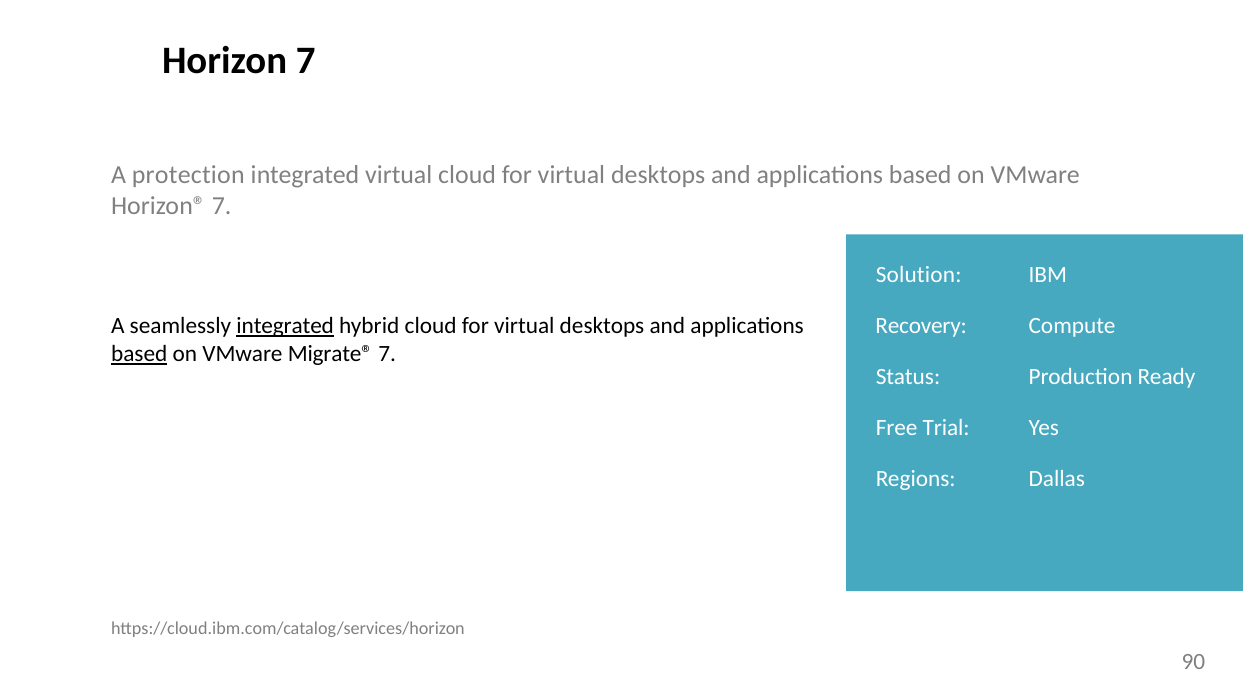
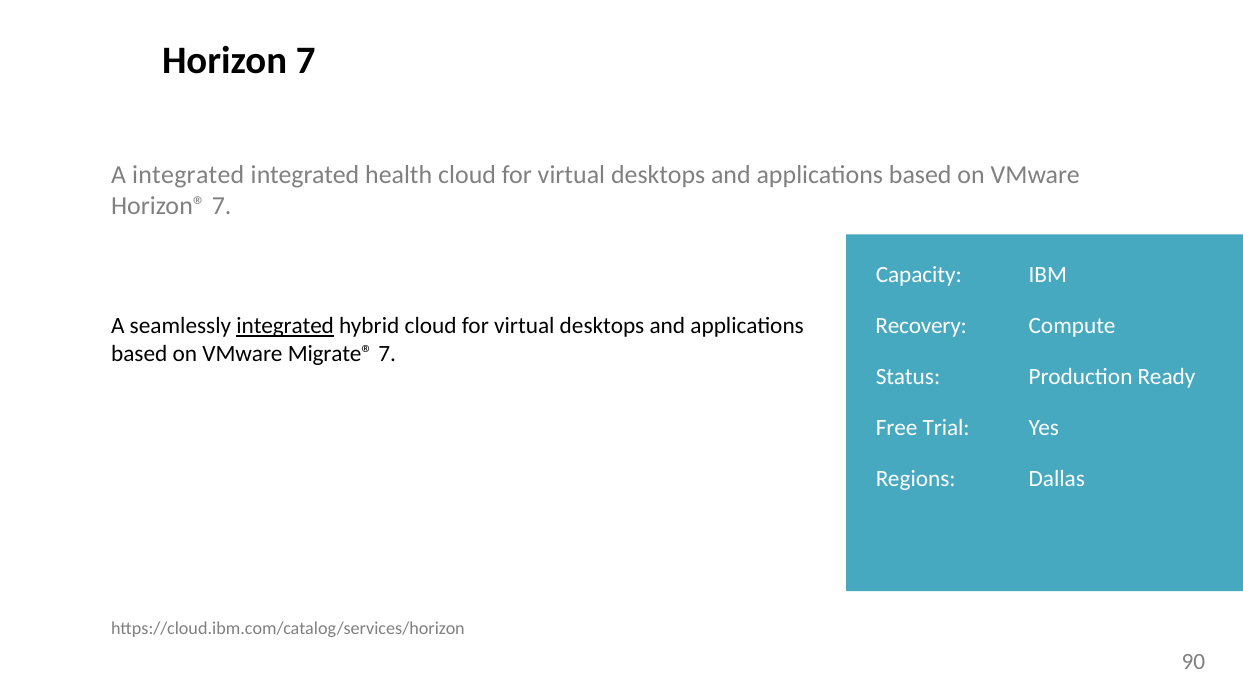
A protection: protection -> integrated
integrated virtual: virtual -> health
Solution: Solution -> Capacity
based at (139, 354) underline: present -> none
